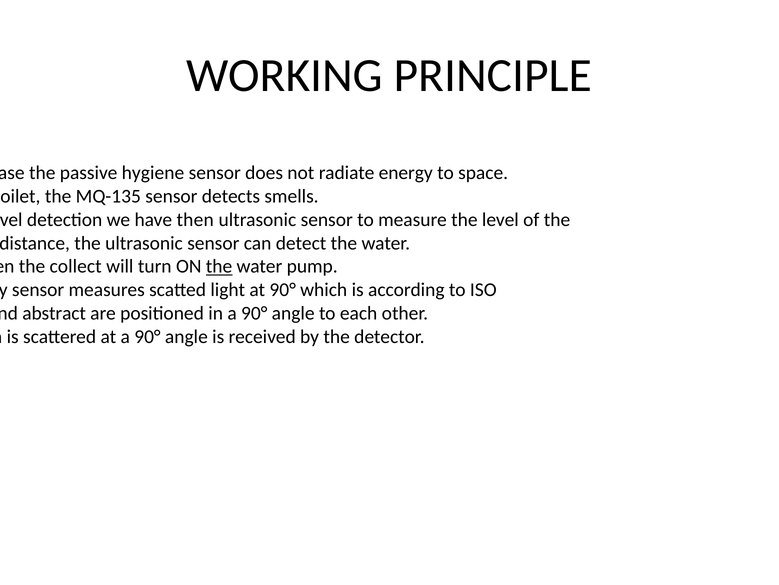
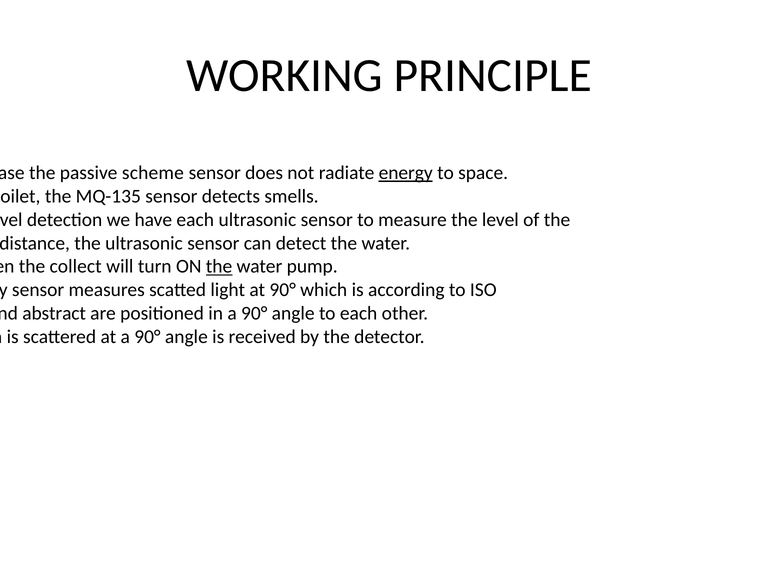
hygiene: hygiene -> scheme
energy underline: none -> present
have then: then -> each
